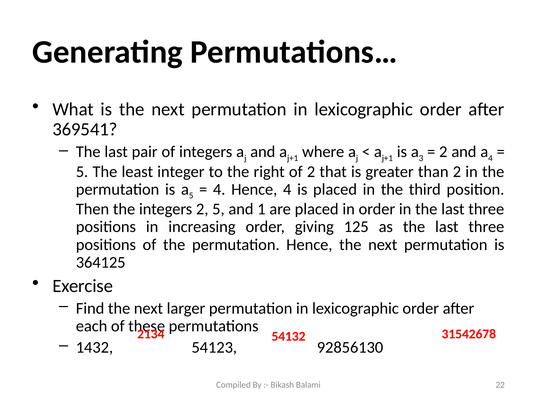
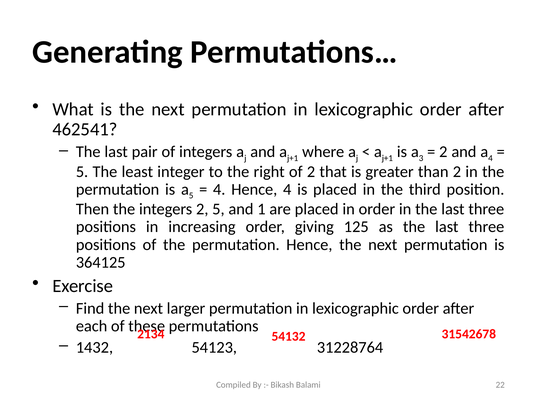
369541: 369541 -> 462541
92856130: 92856130 -> 31228764
